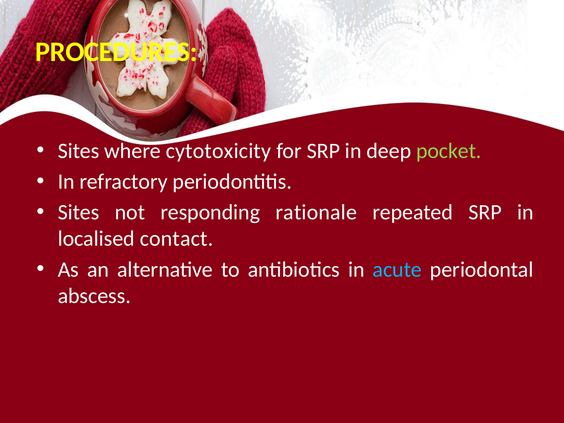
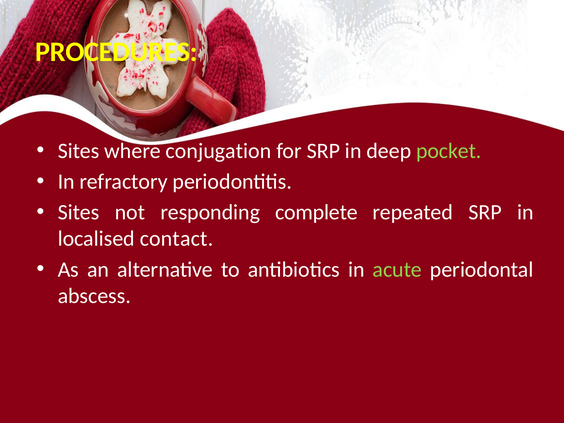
cytotoxicity: cytotoxicity -> conjugation
rationale: rationale -> complete
acute colour: light blue -> light green
